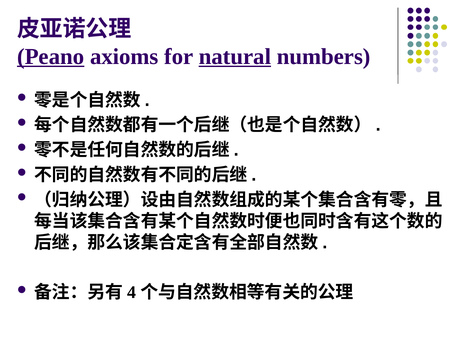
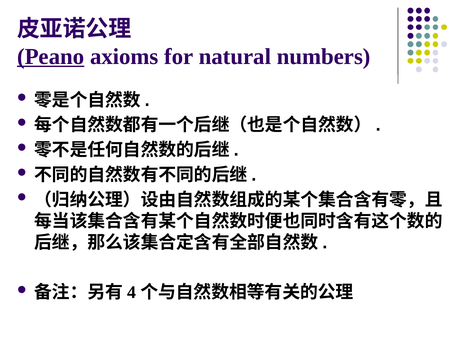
natural underline: present -> none
